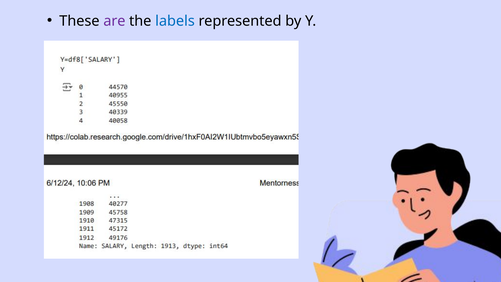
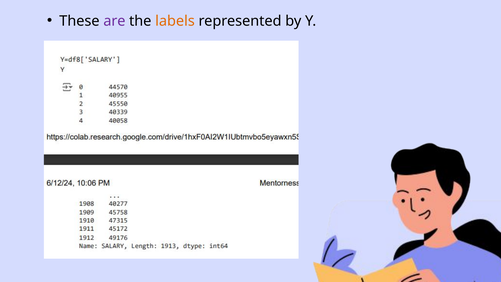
labels colour: blue -> orange
